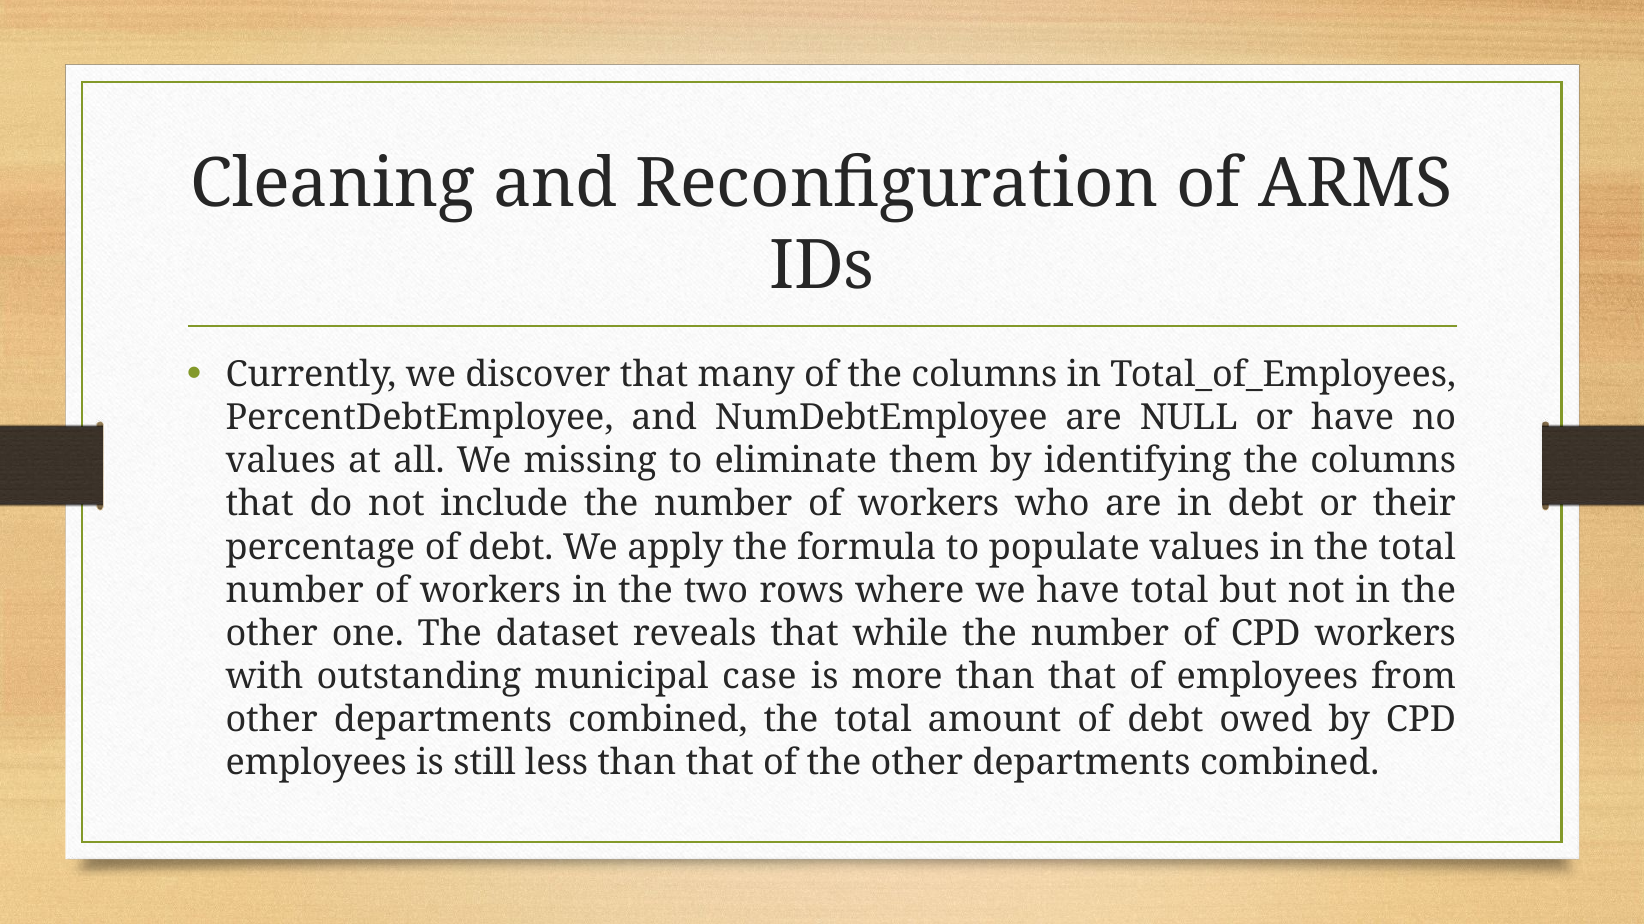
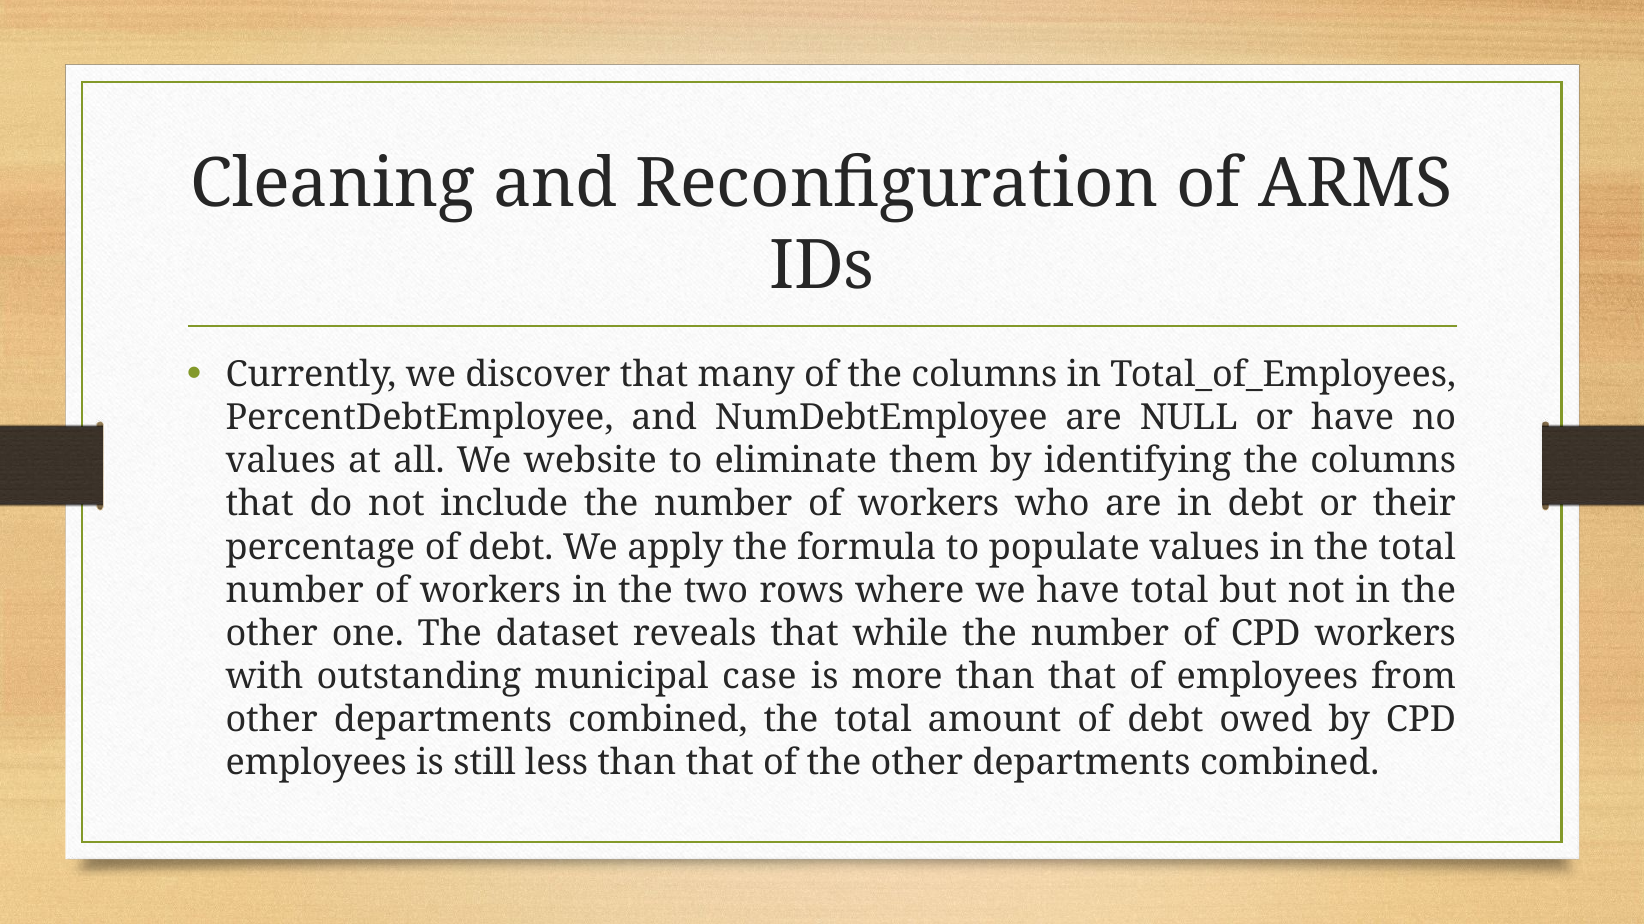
missing: missing -> website
